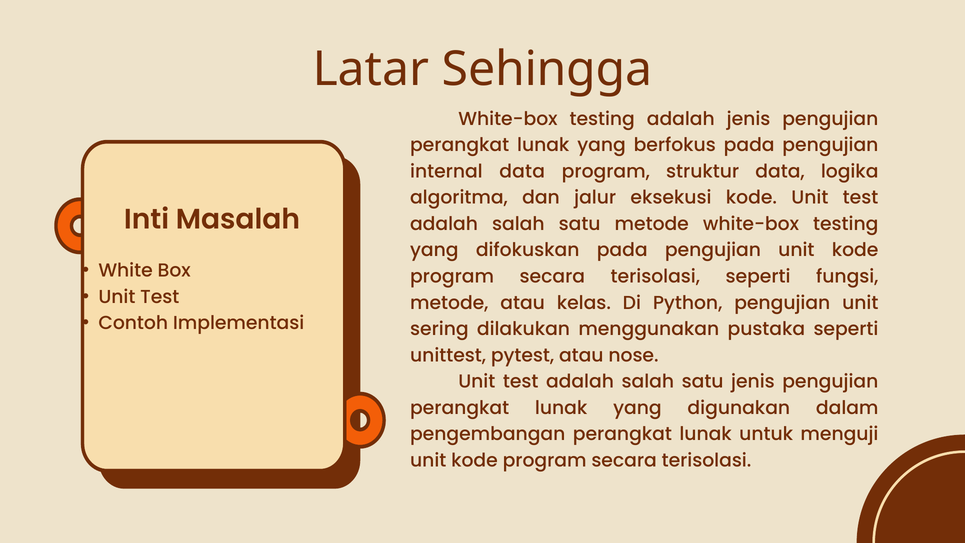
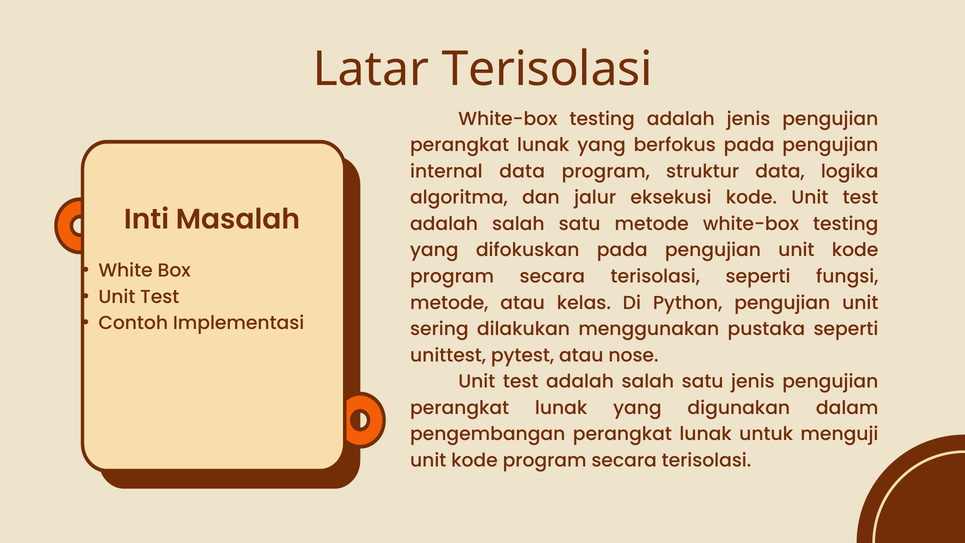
Latar Sehingga: Sehingga -> Terisolasi
